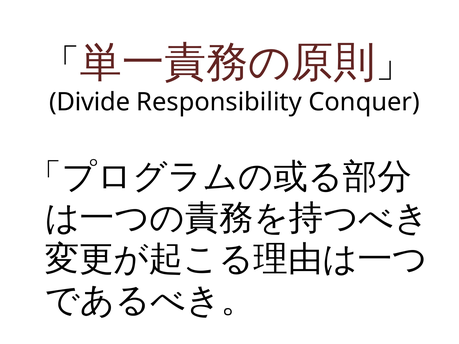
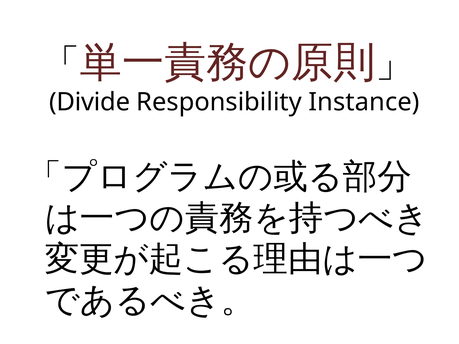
Conquer: Conquer -> Instance
